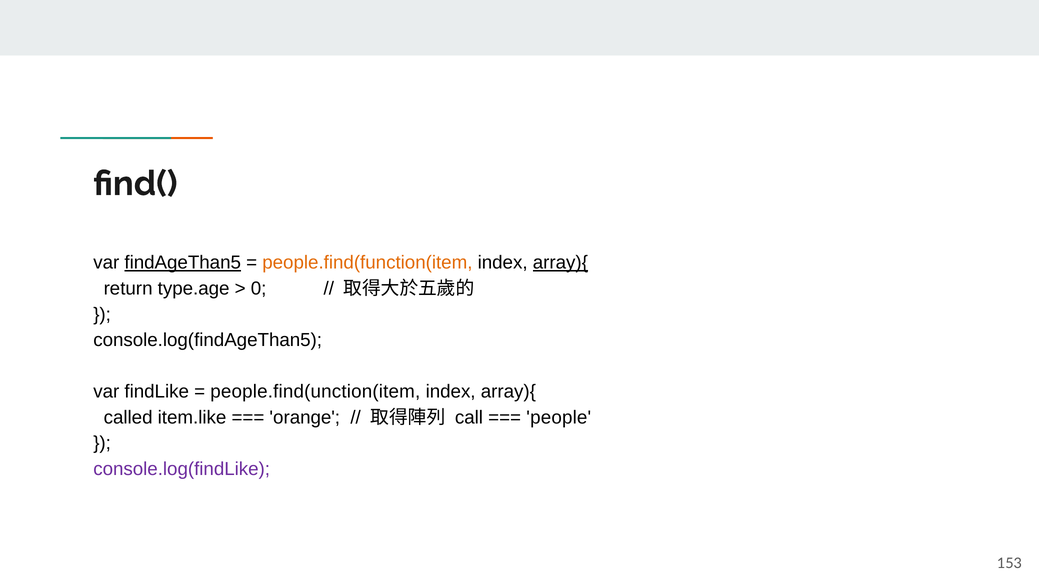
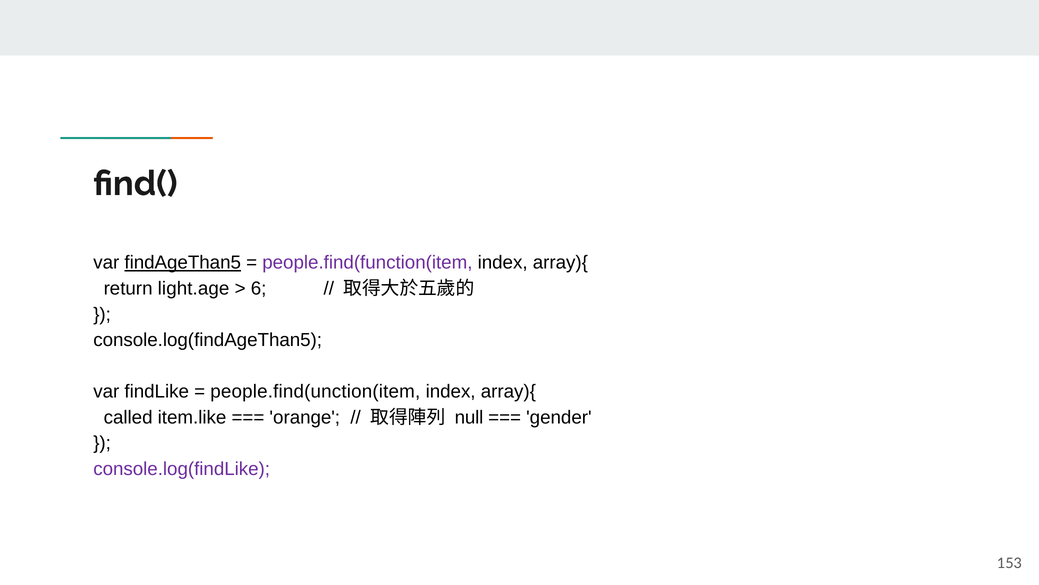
people.find(function(item colour: orange -> purple
array){ at (560, 262) underline: present -> none
type.age: type.age -> light.age
0: 0 -> 6
call: call -> null
people: people -> gender
